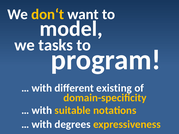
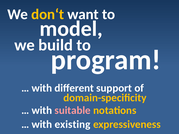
tasks: tasks -> build
existing: existing -> support
suitable colour: yellow -> pink
degrees: degrees -> existing
